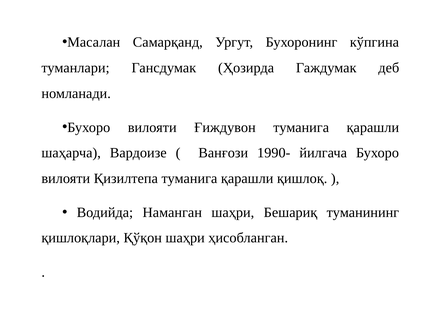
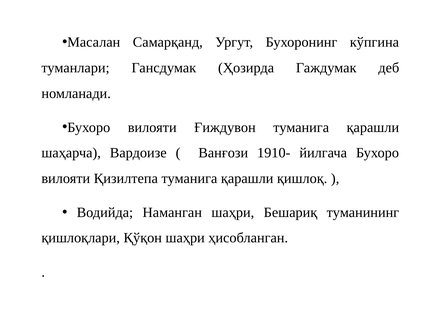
1990-: 1990- -> 1910-
